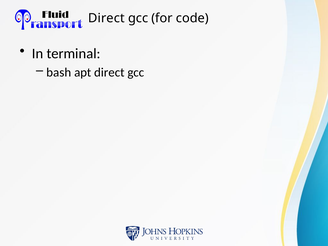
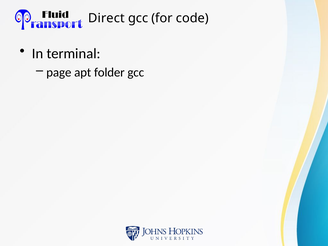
bash: bash -> page
apt direct: direct -> folder
